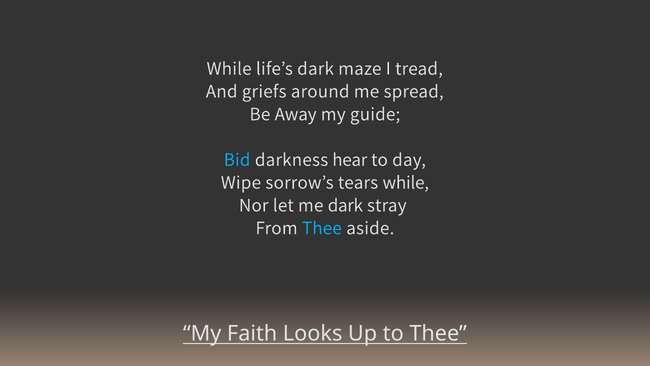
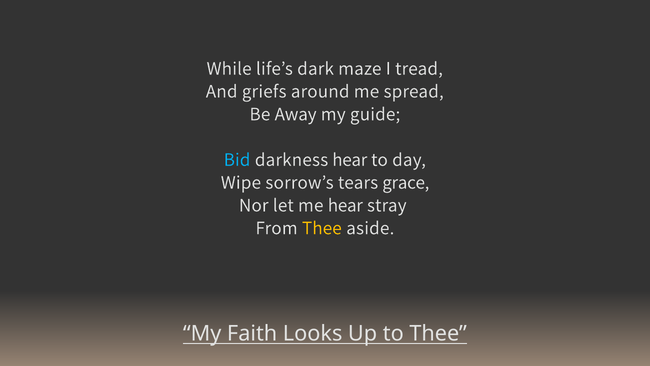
tears while: while -> grace
me dark: dark -> hear
Thee at (322, 228) colour: light blue -> yellow
